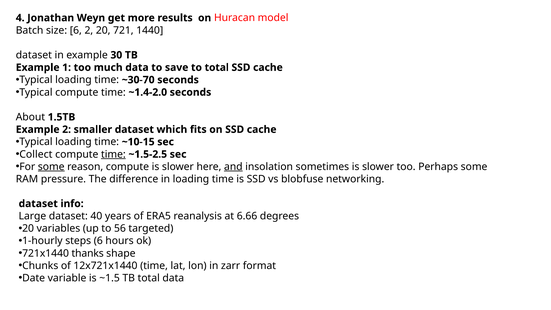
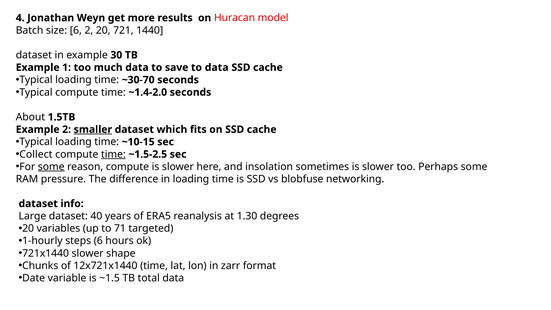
to total: total -> data
smaller underline: none -> present
and underline: present -> none
6.66: 6.66 -> 1.30
56: 56 -> 71
721x1440 thanks: thanks -> slower
